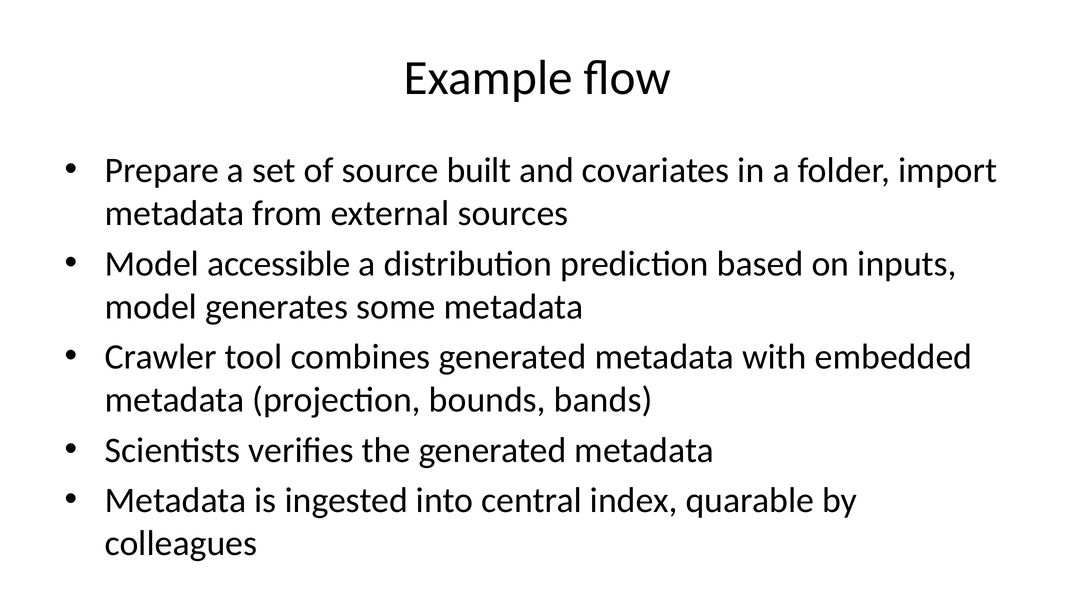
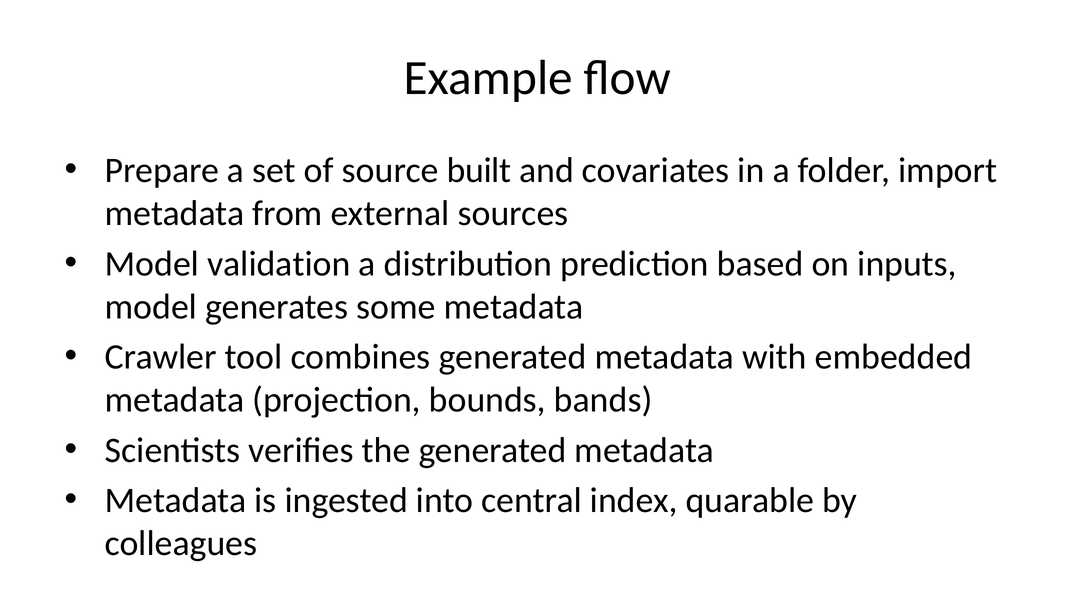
accessible: accessible -> validation
